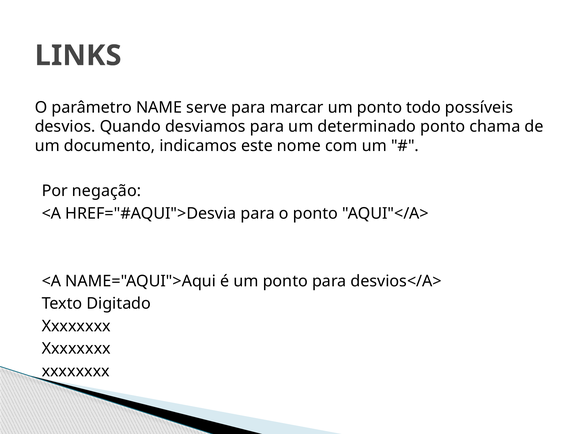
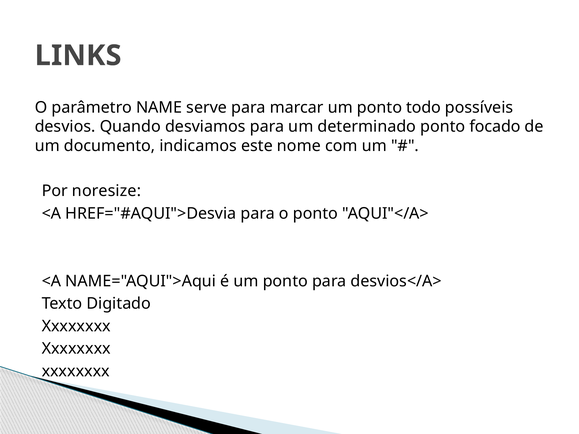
chama: chama -> focado
negação: negação -> noresize
